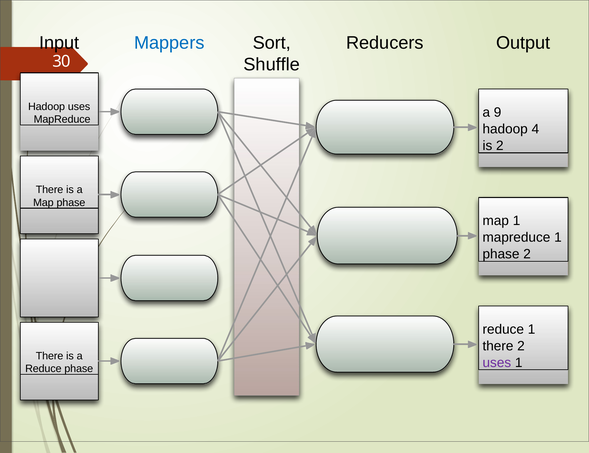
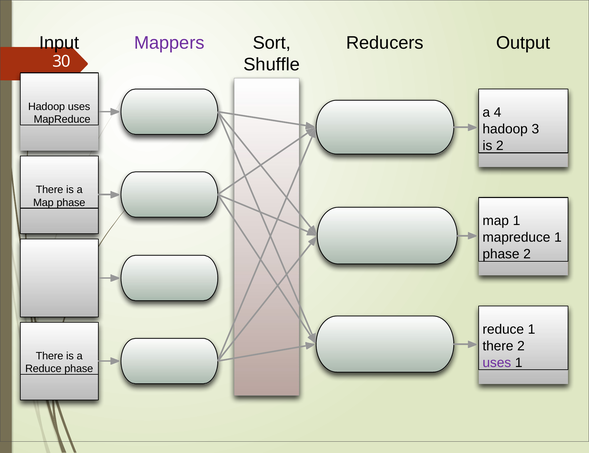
Mappers colour: blue -> purple
9: 9 -> 4
4: 4 -> 3
